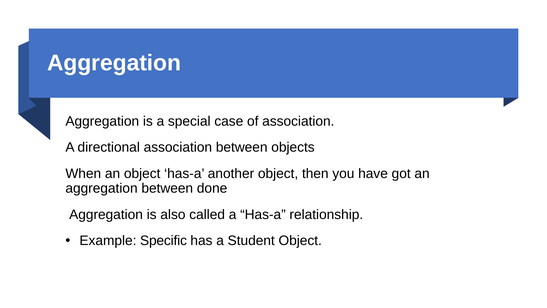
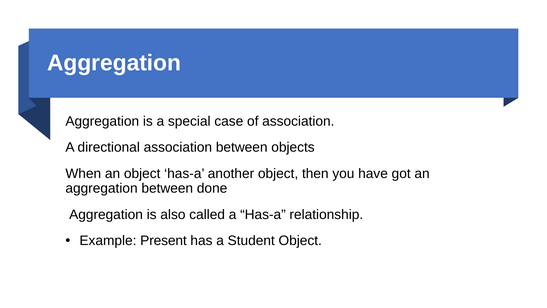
Specific: Specific -> Present
